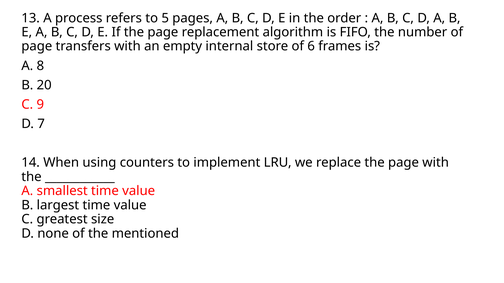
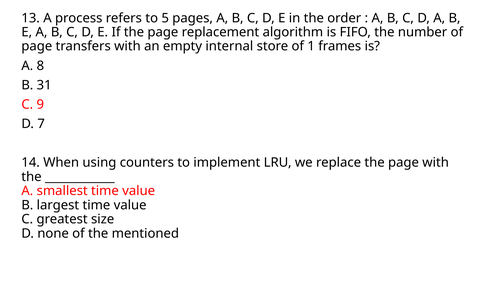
6: 6 -> 1
20: 20 -> 31
